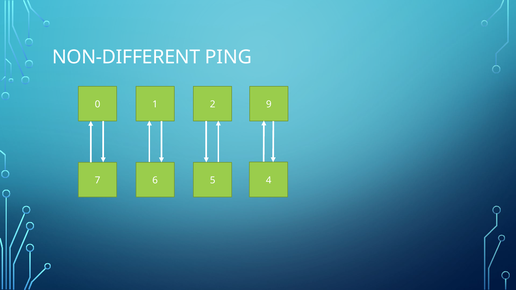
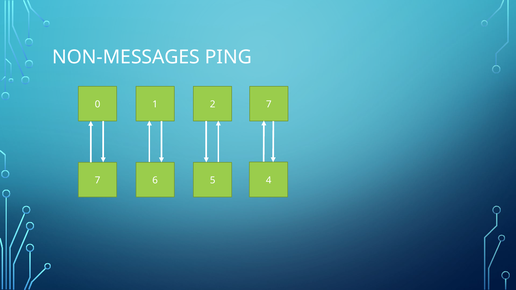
NON-DIFFERENT: NON-DIFFERENT -> NON-MESSAGES
2 9: 9 -> 7
